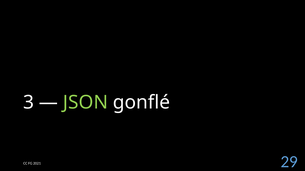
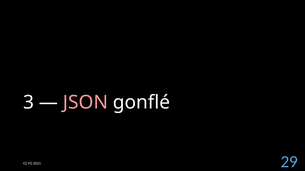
JSON colour: light green -> pink
